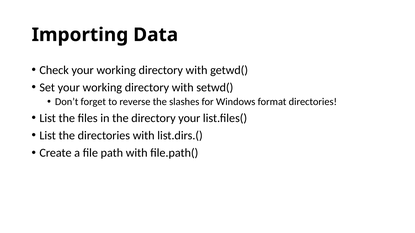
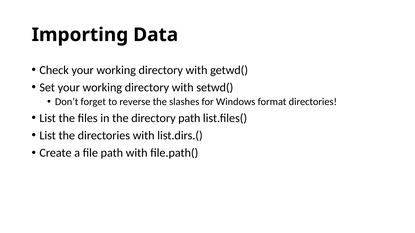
directory your: your -> path
